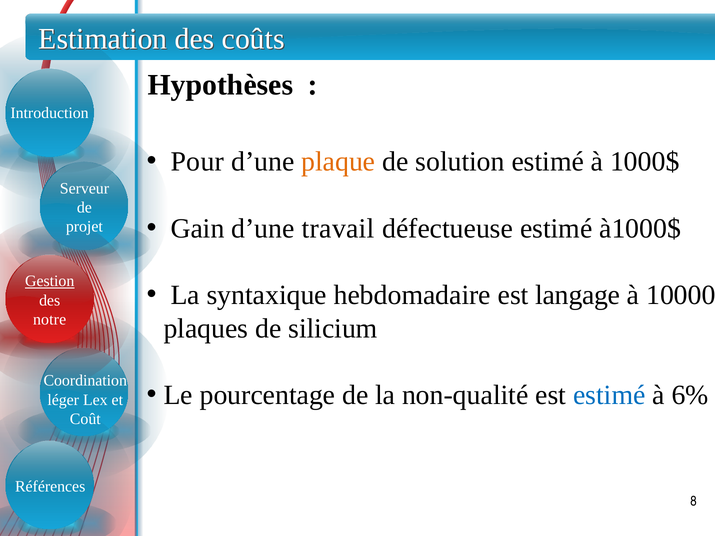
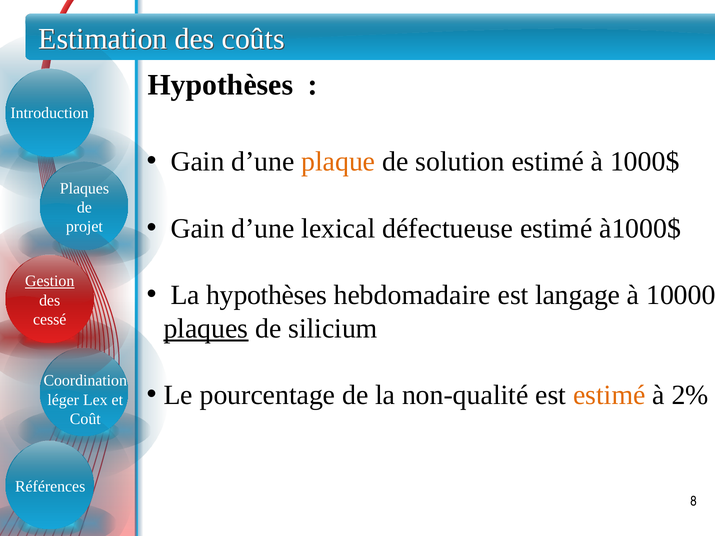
Pour at (197, 162): Pour -> Gain
Serveur at (84, 189): Serveur -> Plaques
travail: travail -> lexical
La syntaxique: syntaxique -> hypothèses
notre: notre -> cessé
plaques at (206, 329) underline: none -> present
estimé at (609, 395) colour: blue -> orange
6%: 6% -> 2%
